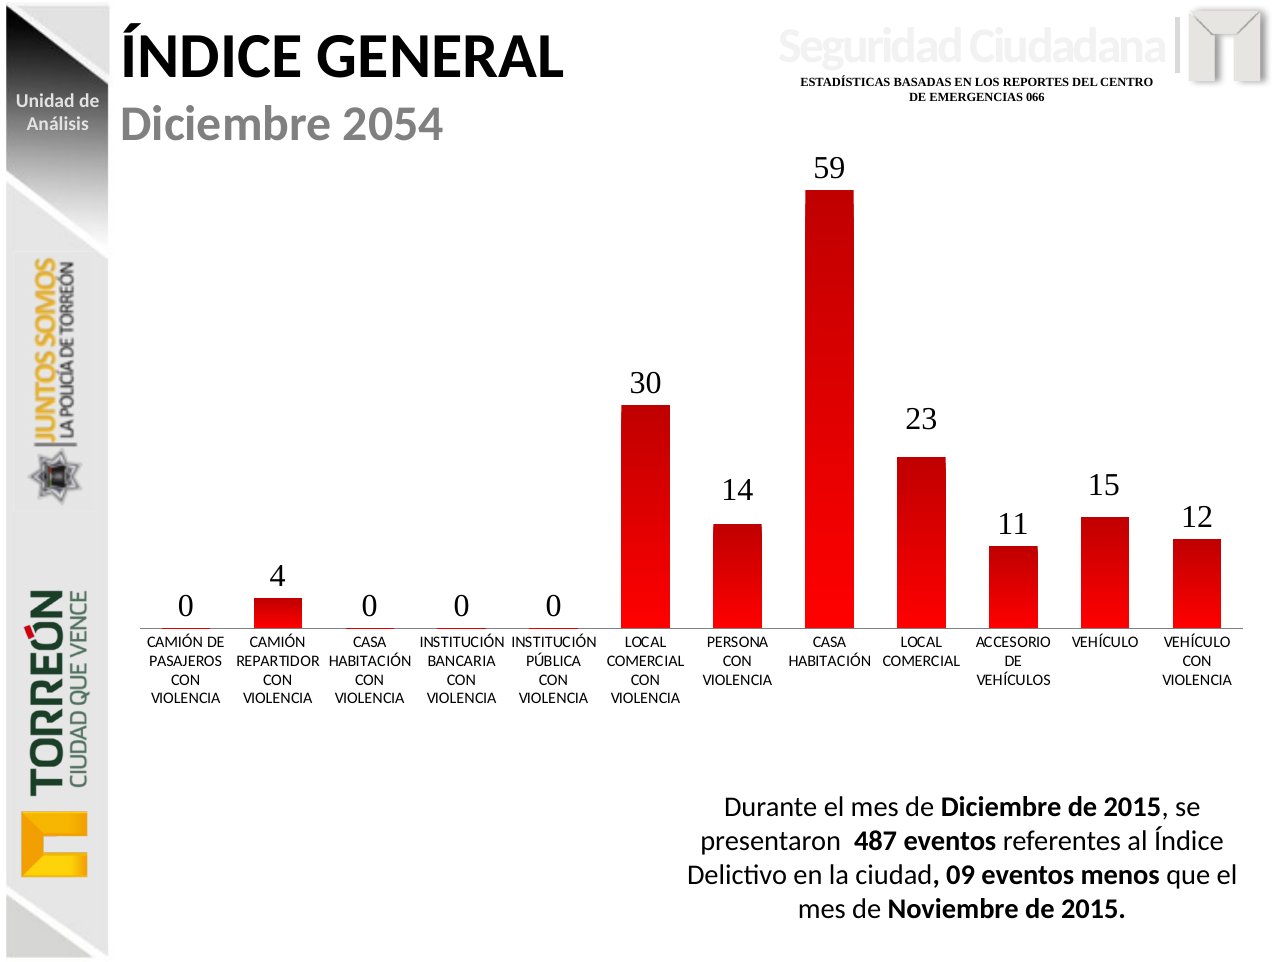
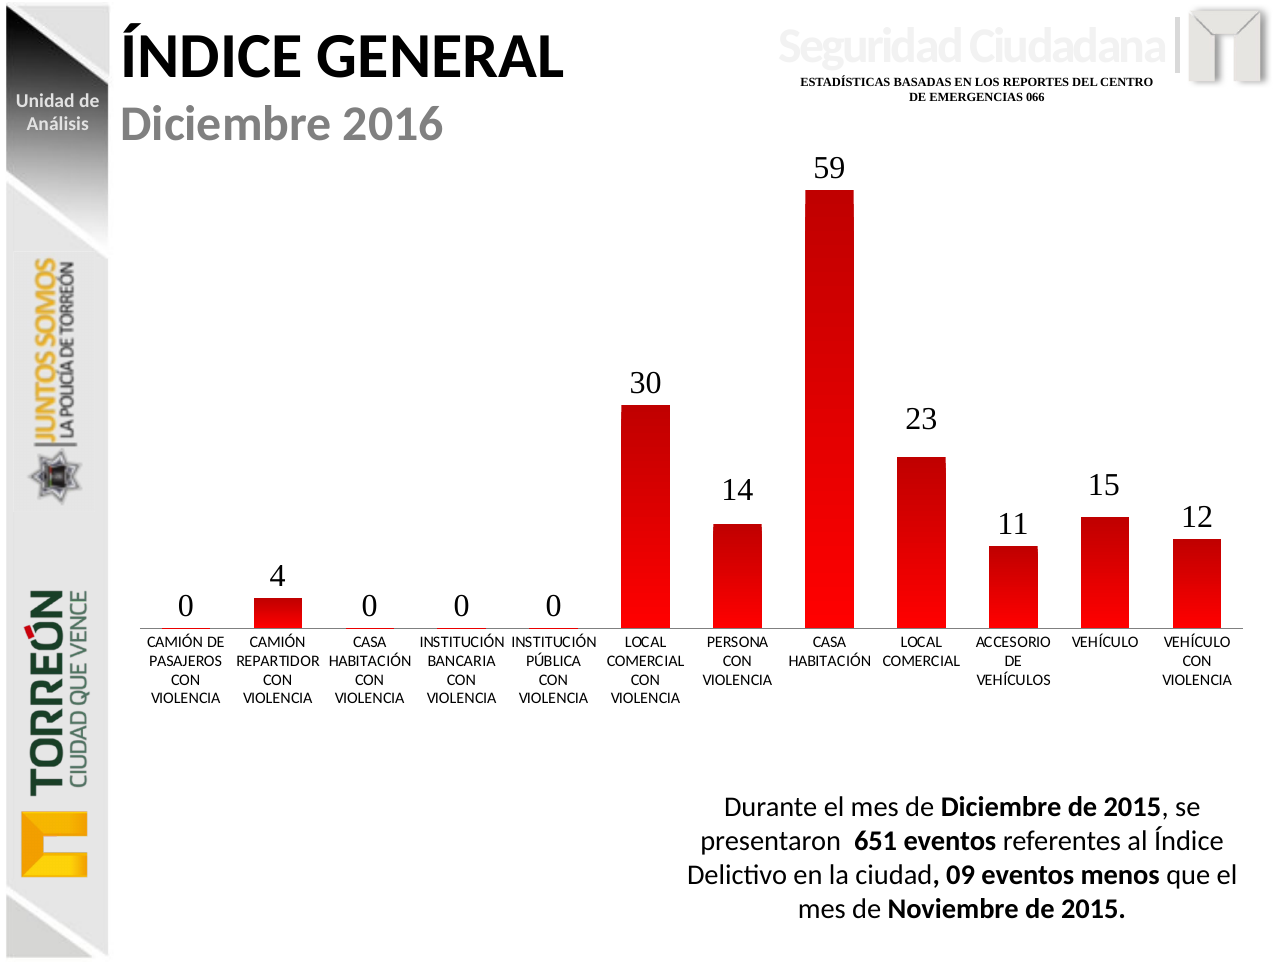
2054: 2054 -> 2016
487: 487 -> 651
